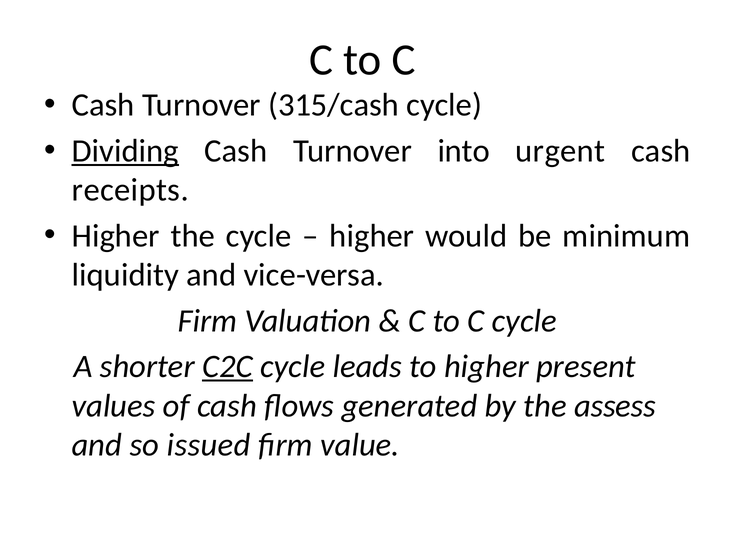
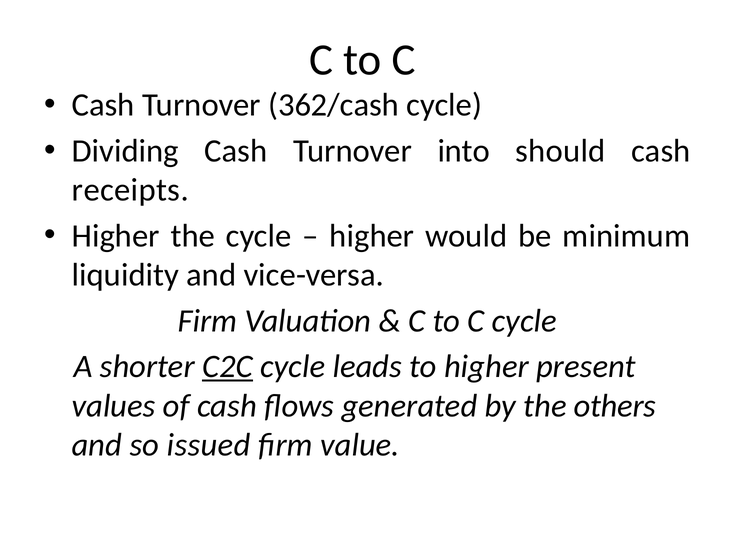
315/cash: 315/cash -> 362/cash
Dividing underline: present -> none
urgent: urgent -> should
assess: assess -> others
